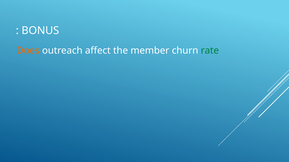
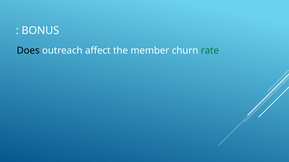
Does colour: orange -> black
